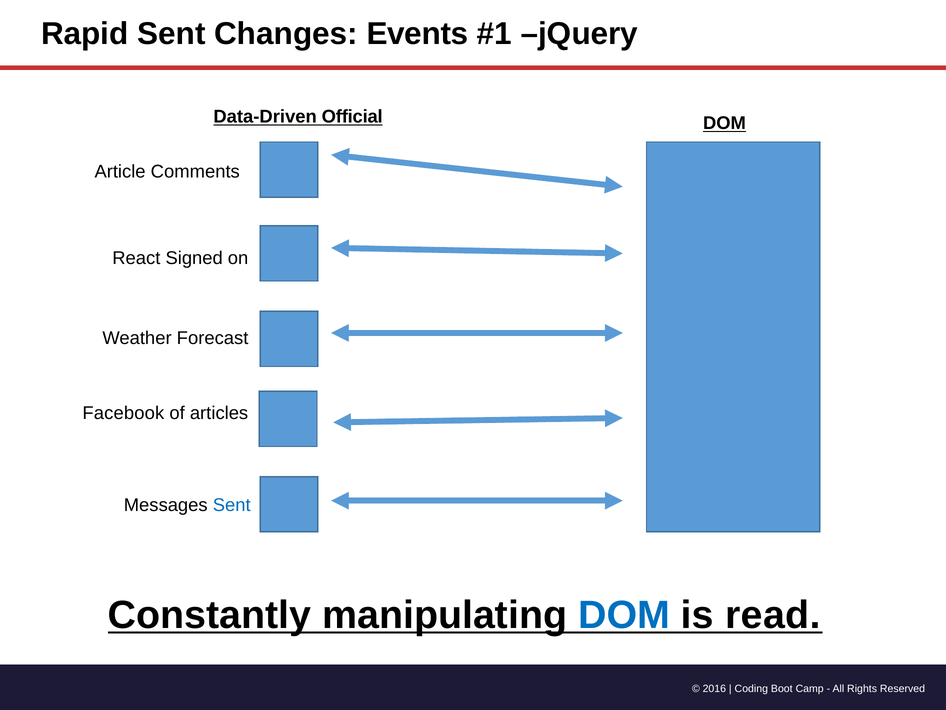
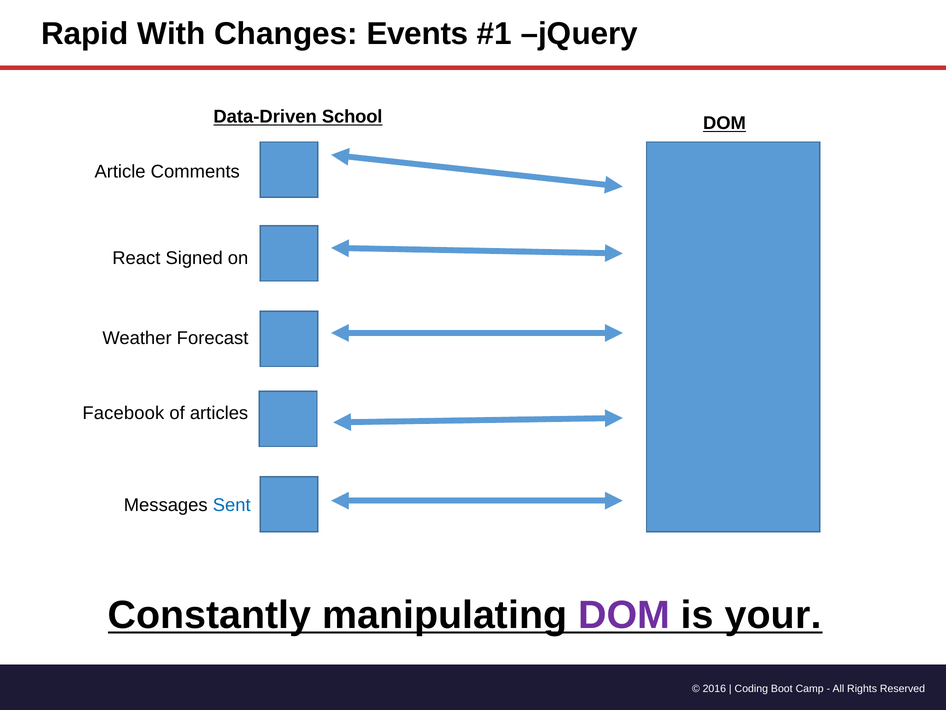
Rapid Sent: Sent -> With
Official: Official -> School
DOM at (624, 615) colour: blue -> purple
read: read -> your
